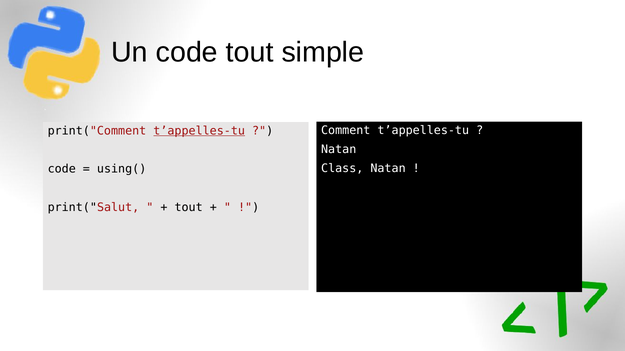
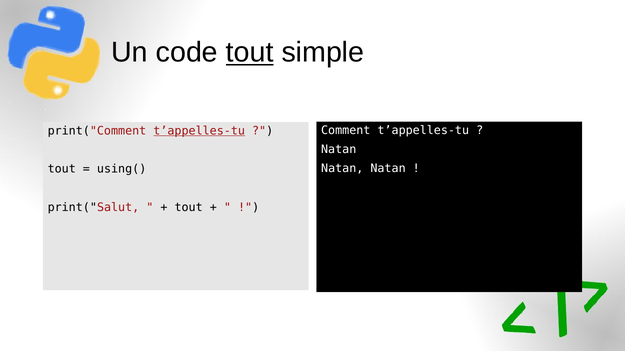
tout at (250, 53) underline: none -> present
Class at (342, 169): Class -> Natan
code at (62, 169): code -> tout
